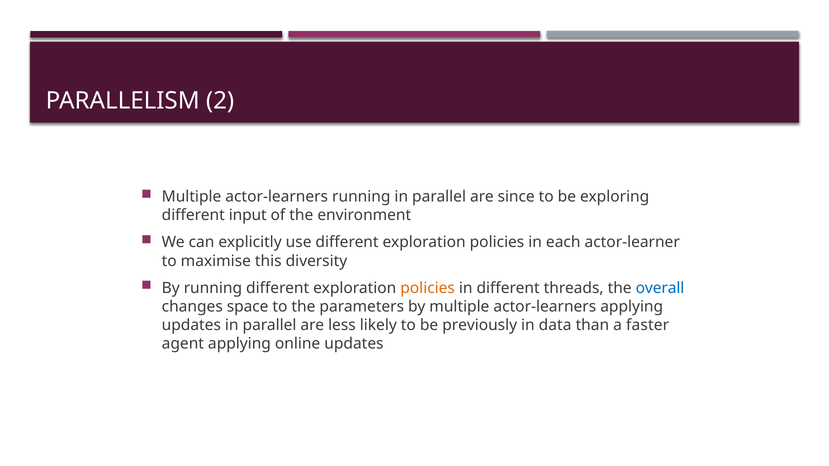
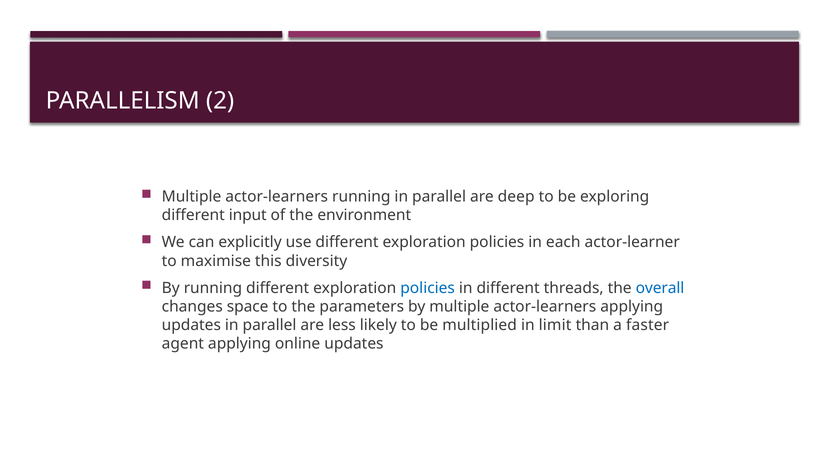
since: since -> deep
policies at (428, 288) colour: orange -> blue
previously: previously -> multiplied
data: data -> limit
